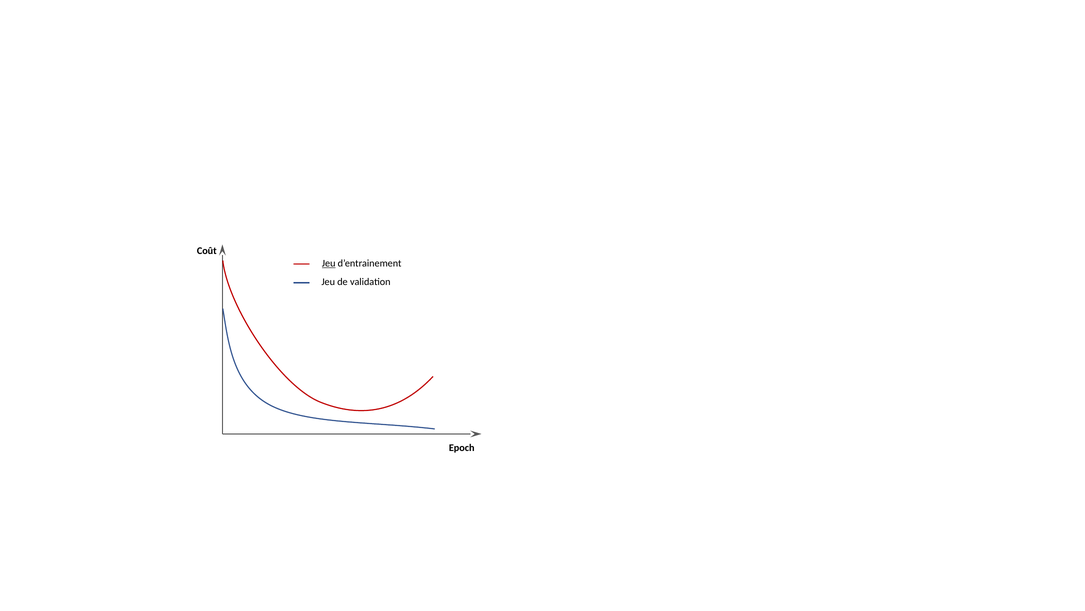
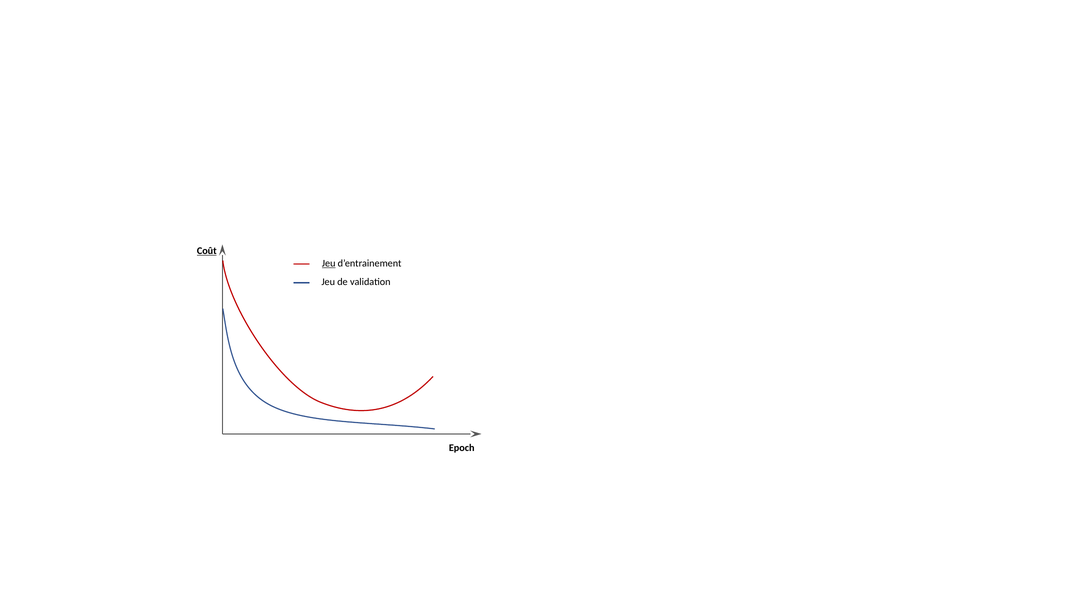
Coût underline: none -> present
